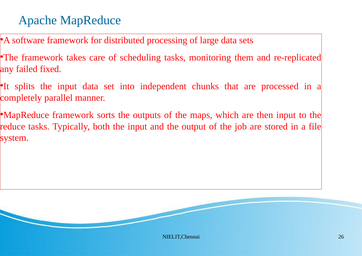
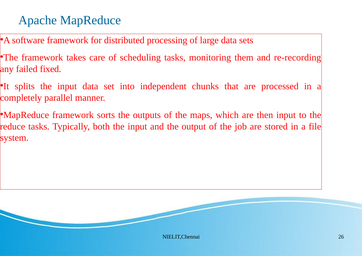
re-replicated: re-replicated -> re-recording
